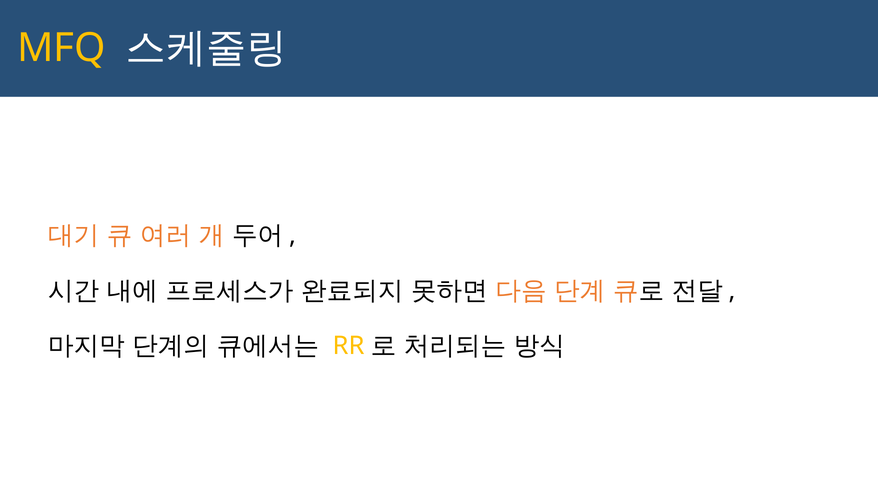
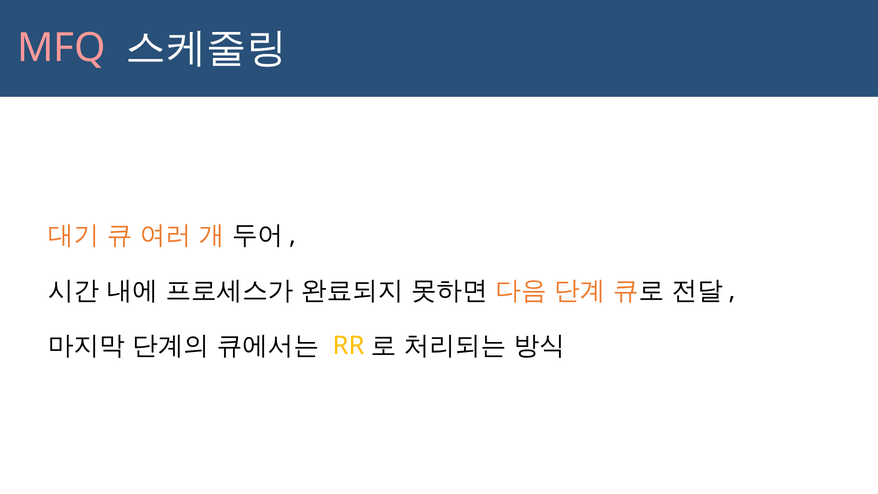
MFQ colour: yellow -> pink
